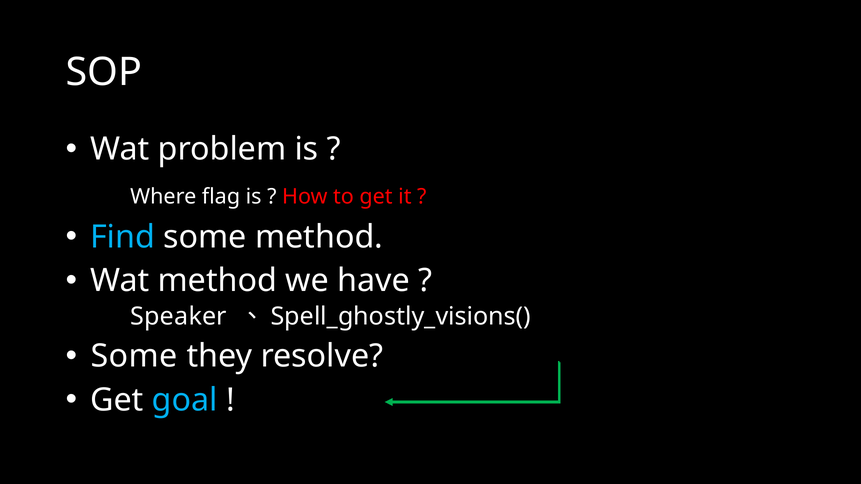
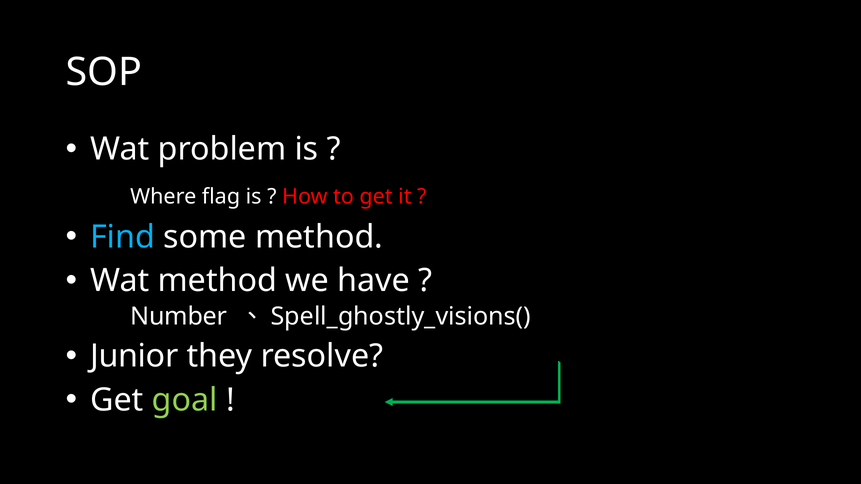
Speaker: Speaker -> Number
Some at (134, 356): Some -> Junior
goal colour: light blue -> light green
